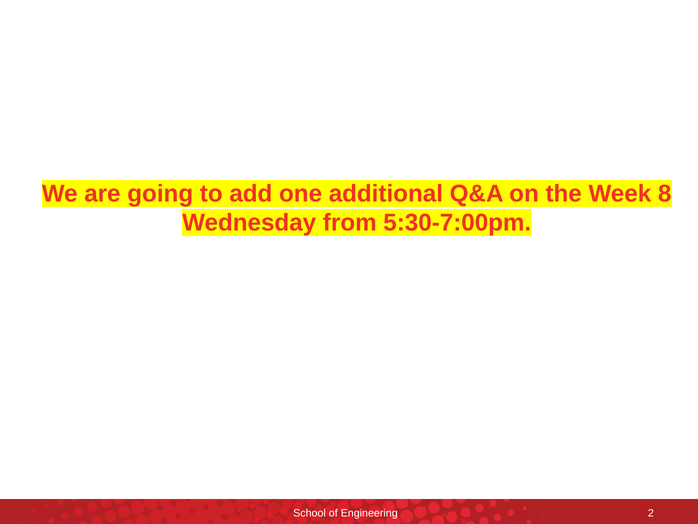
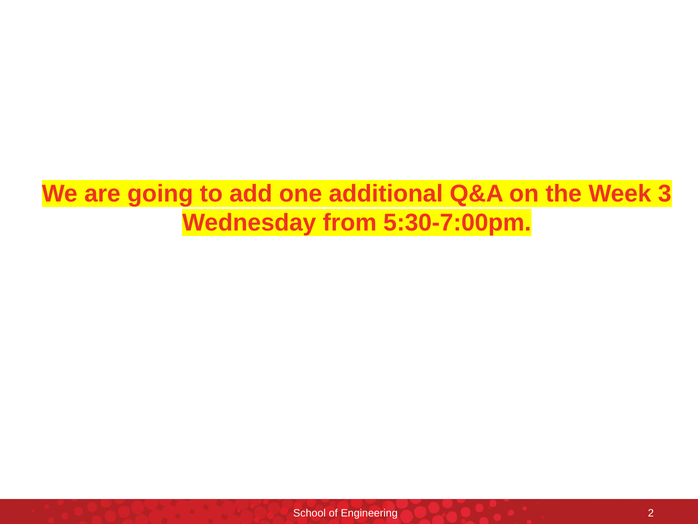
8: 8 -> 3
